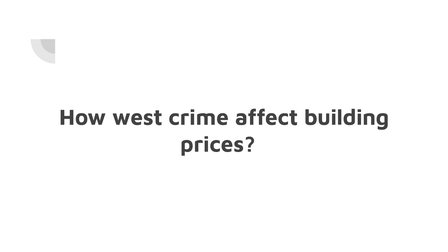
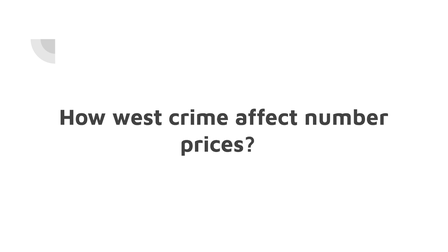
building: building -> number
